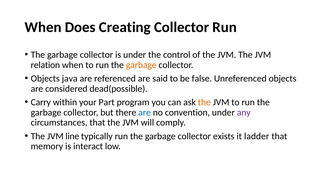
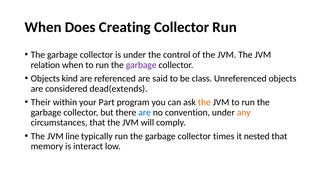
garbage at (141, 65) colour: orange -> purple
java: java -> kind
false: false -> class
dead(possible: dead(possible -> dead(extends
Carry: Carry -> Their
any colour: purple -> orange
exists: exists -> times
ladder: ladder -> nested
